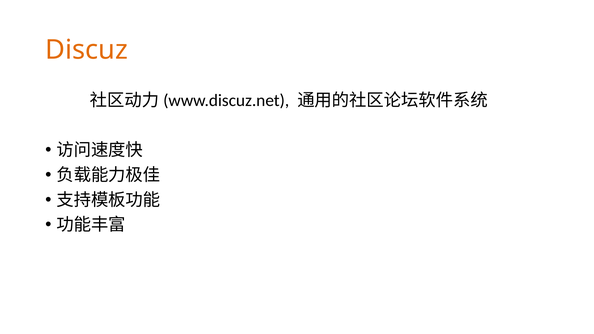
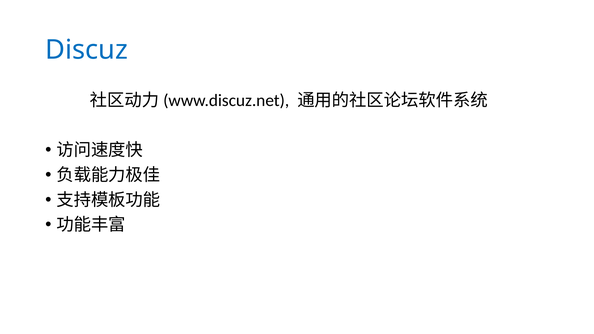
Discuz colour: orange -> blue
